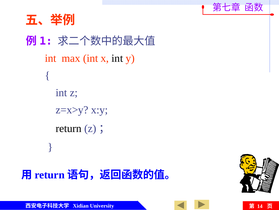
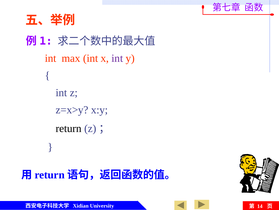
int at (117, 58) colour: black -> purple
